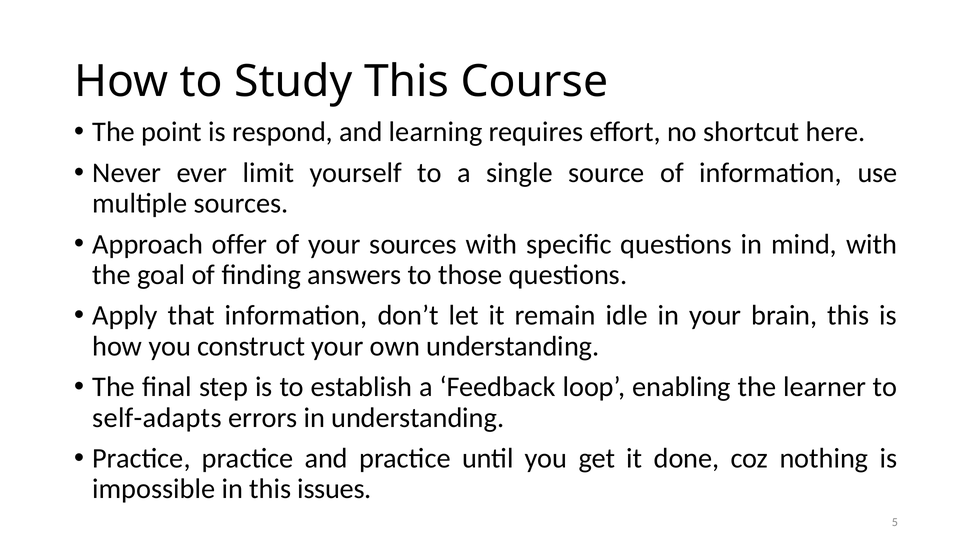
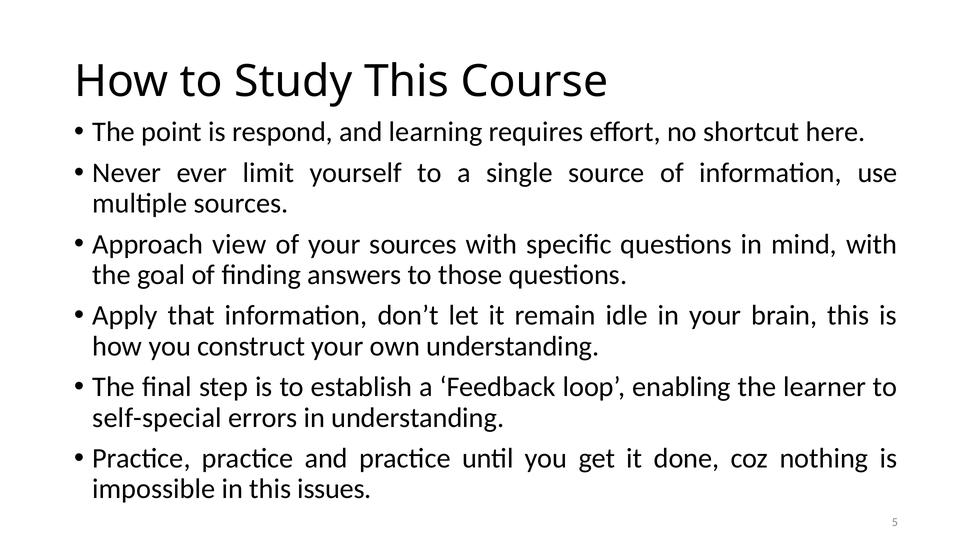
offer: offer -> view
self-adapts: self-adapts -> self-special
